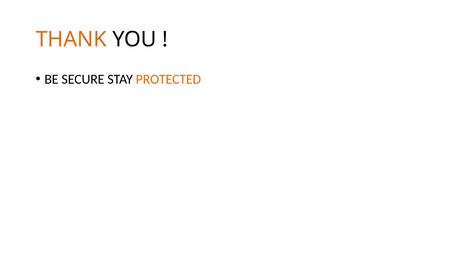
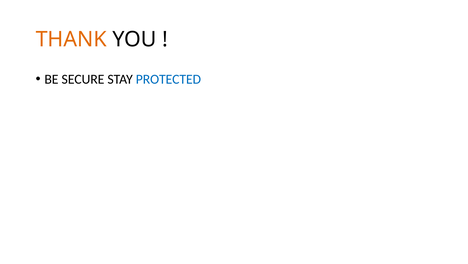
PROTECTED colour: orange -> blue
